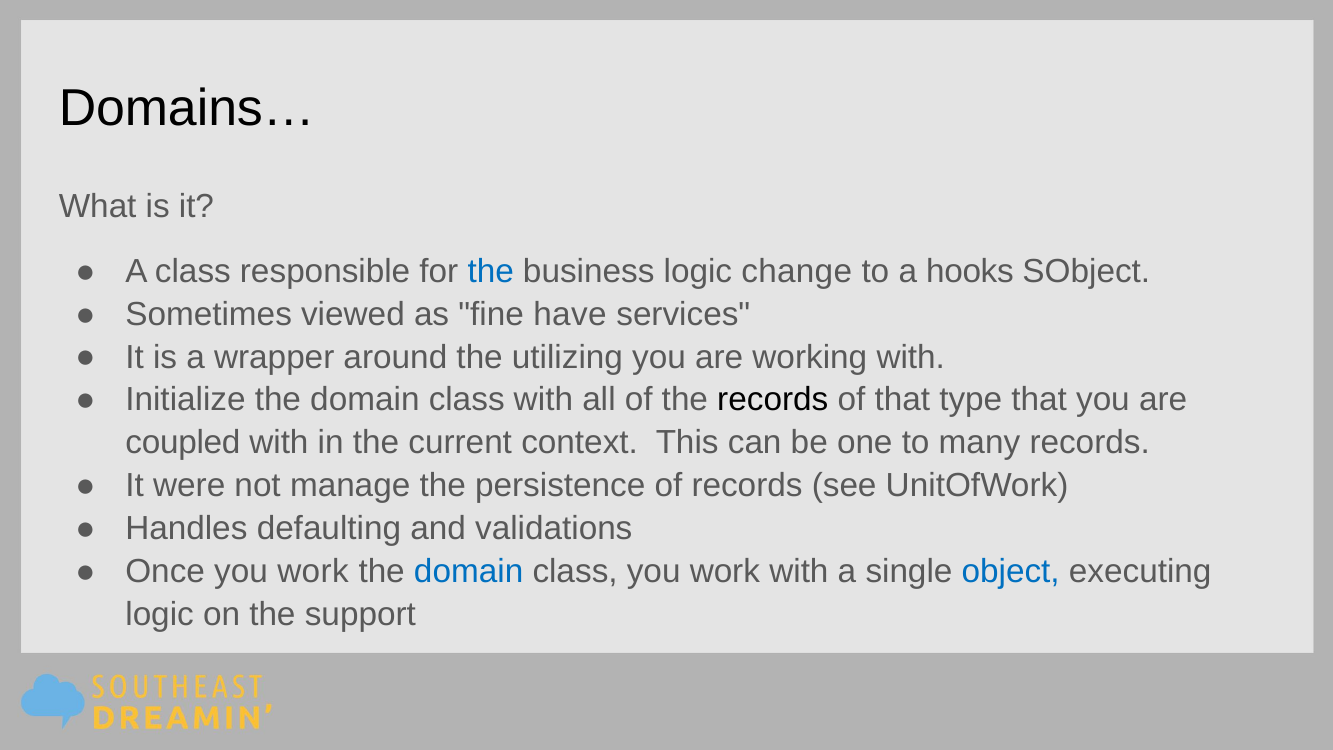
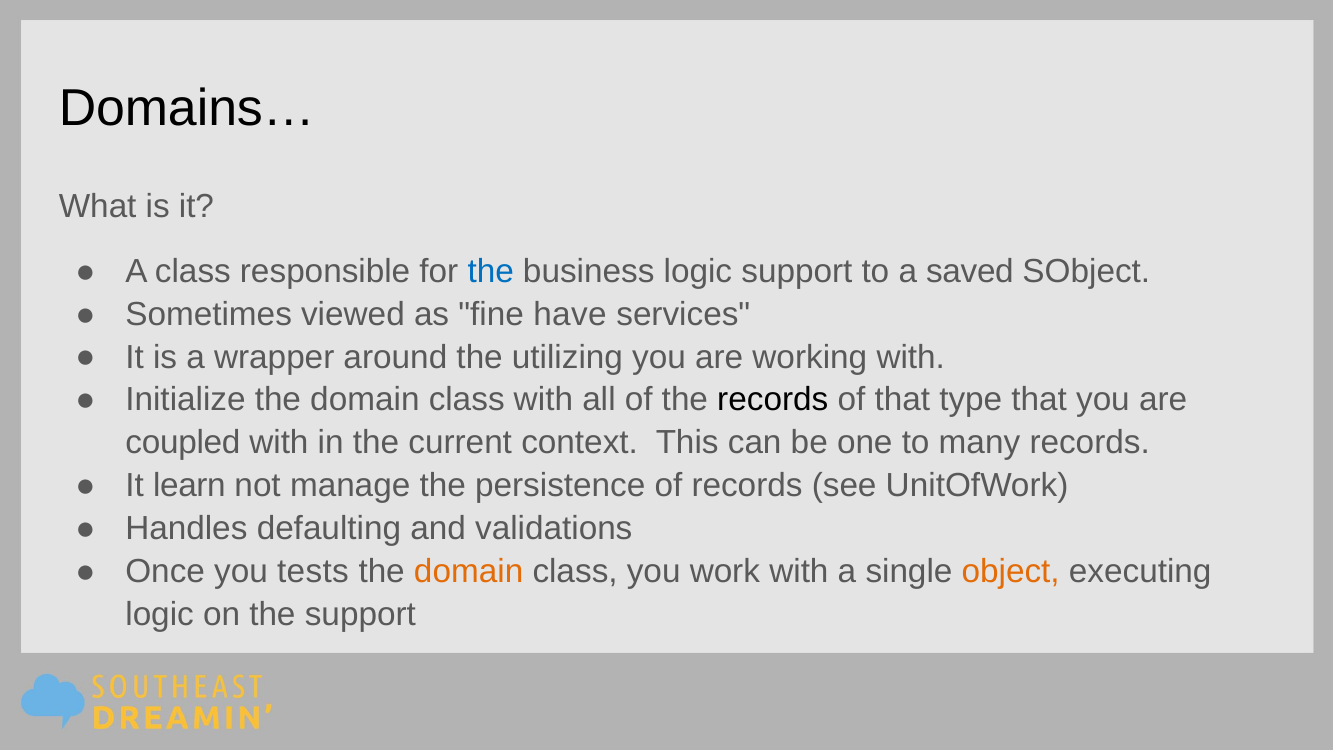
logic change: change -> support
hooks: hooks -> saved
were: were -> learn
Once you work: work -> tests
domain at (469, 571) colour: blue -> orange
object colour: blue -> orange
